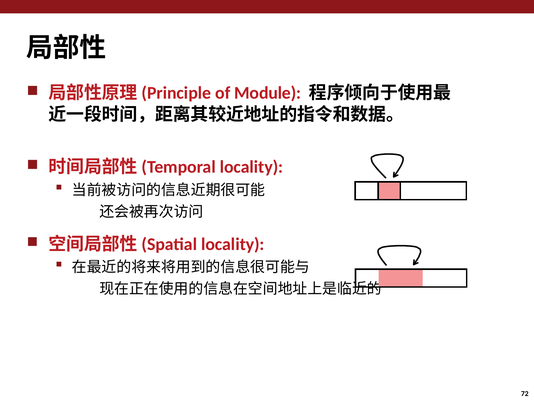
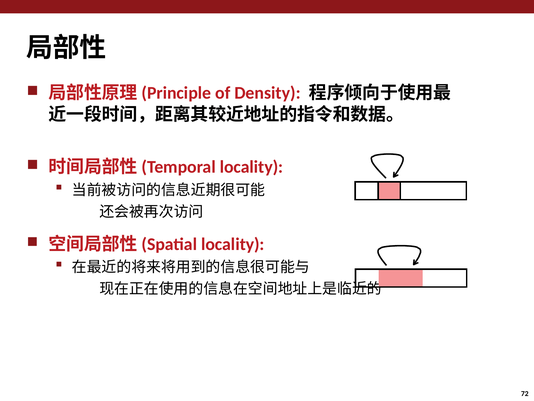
Module: Module -> Density
